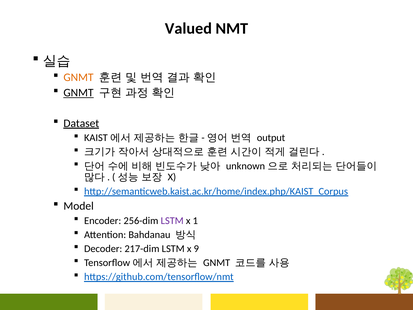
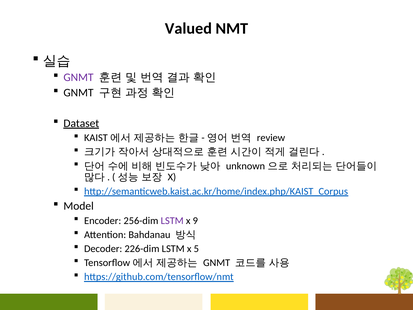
GNMT at (79, 77) colour: orange -> purple
GNMT at (79, 93) underline: present -> none
output: output -> review
1: 1 -> 9
217-dim: 217-dim -> 226-dim
9: 9 -> 5
